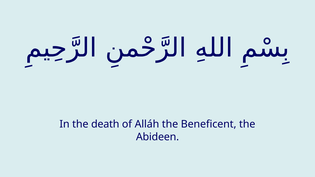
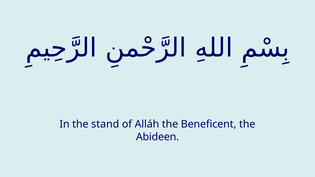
death: death -> stand
